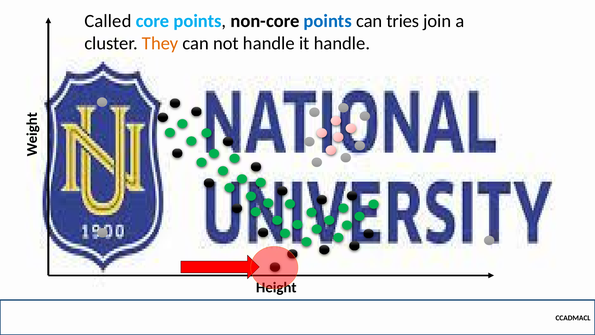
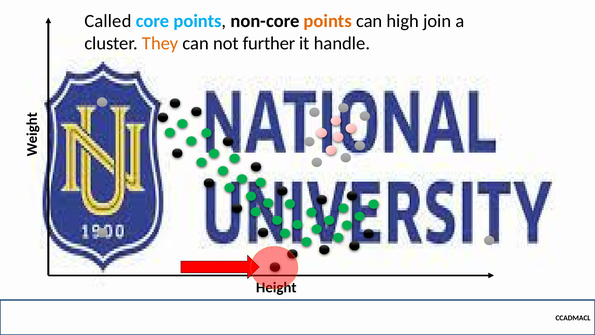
points at (328, 21) colour: blue -> orange
tries: tries -> high
not handle: handle -> further
